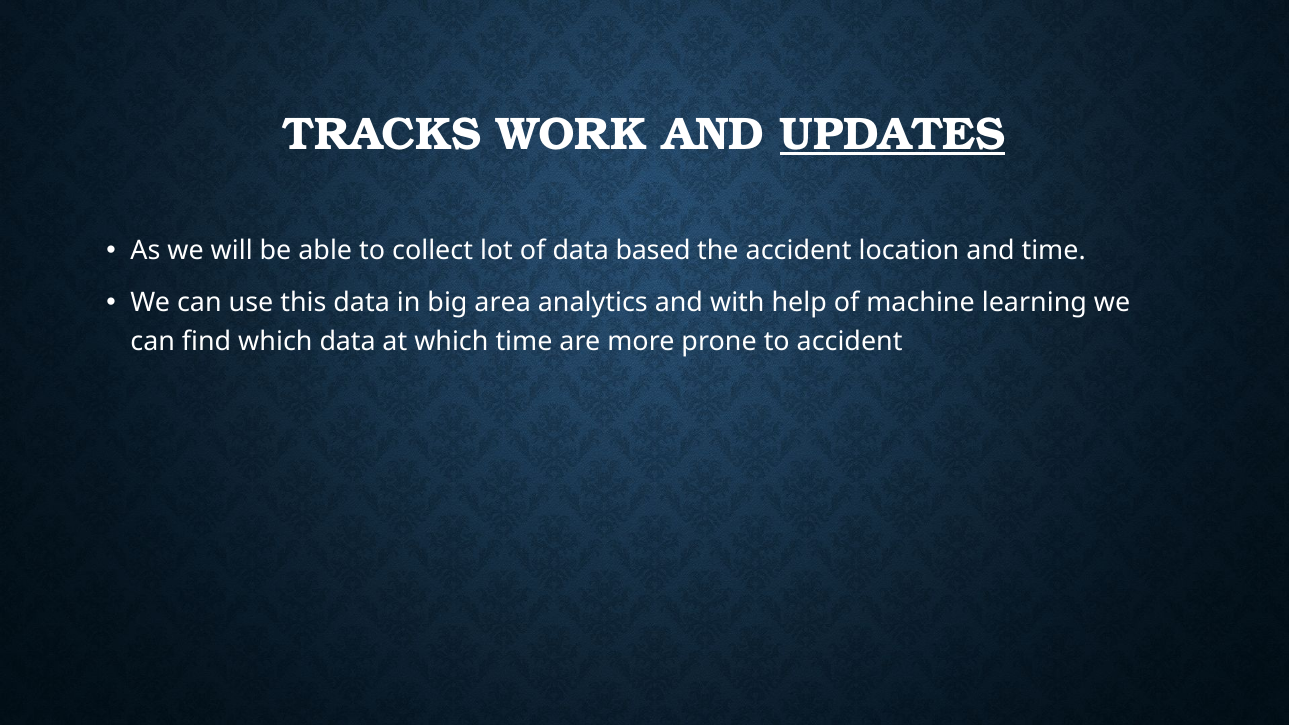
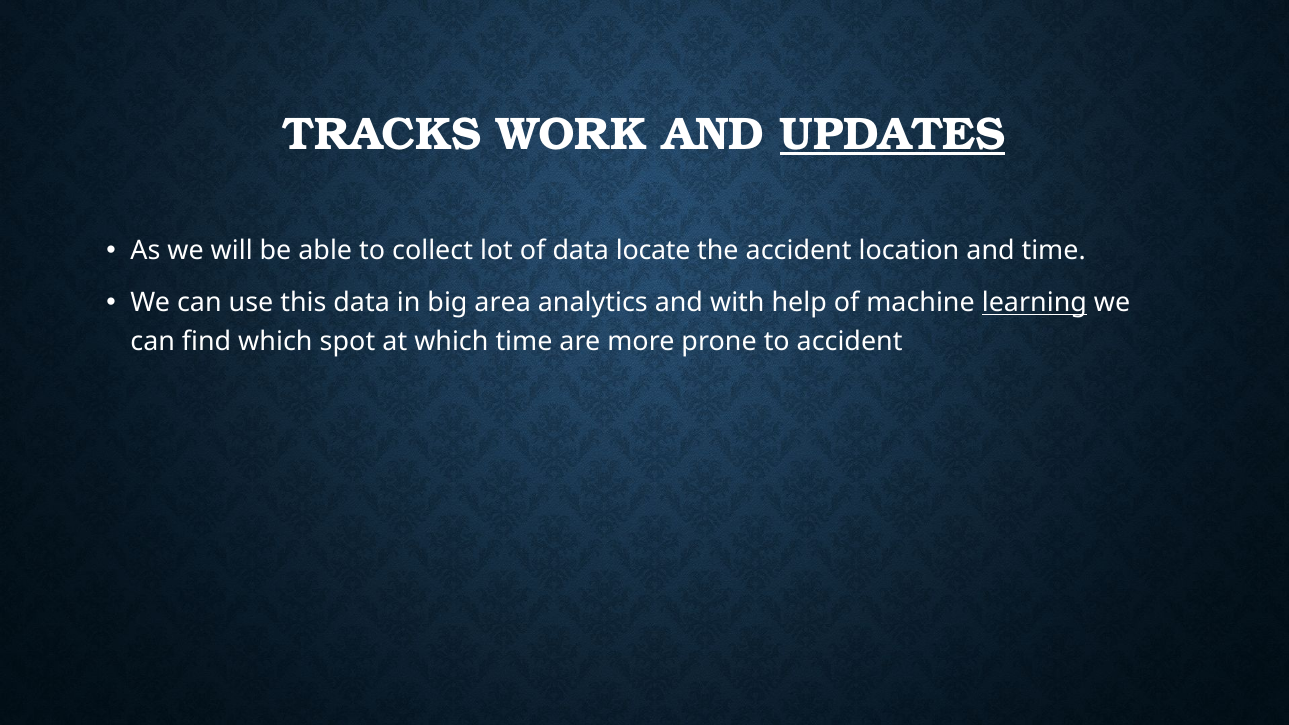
based: based -> locate
learning underline: none -> present
which data: data -> spot
